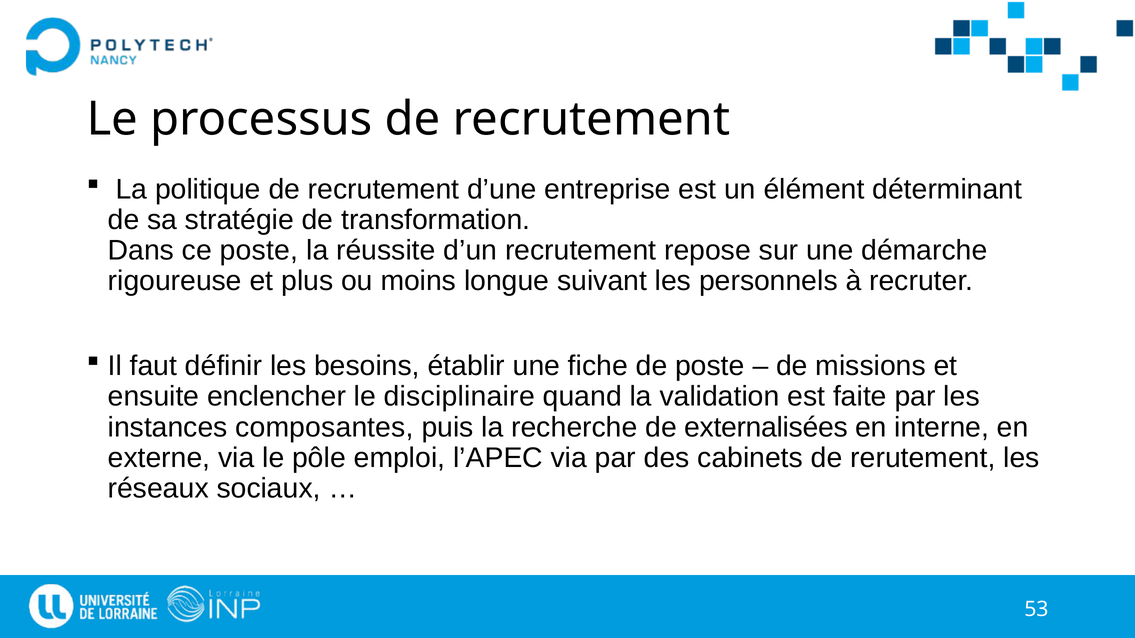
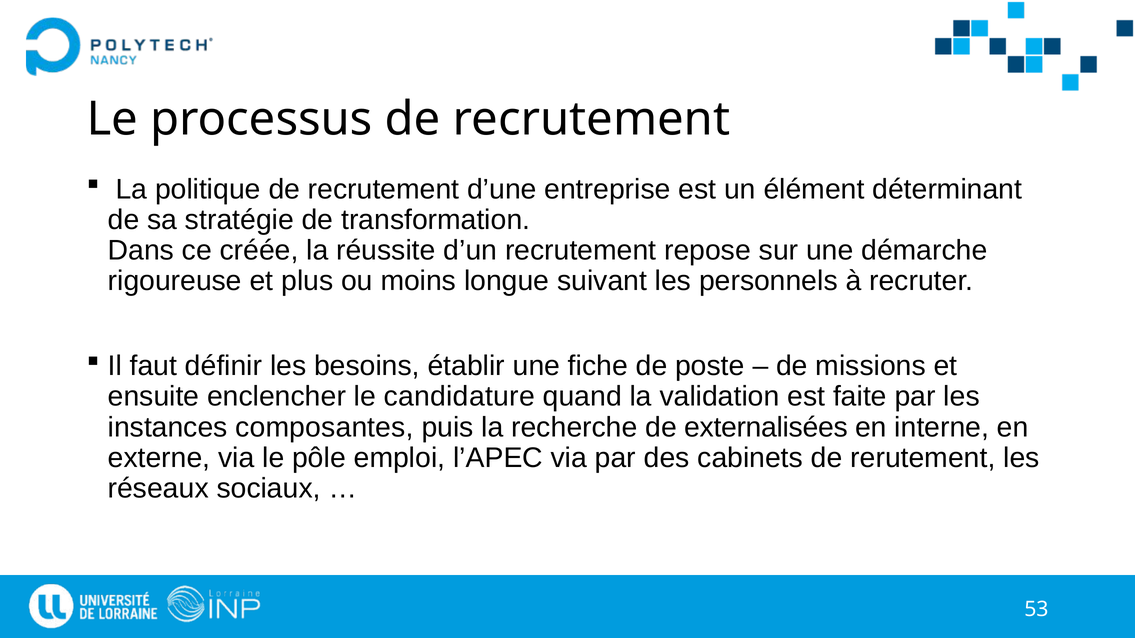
ce poste: poste -> créée
disciplinaire: disciplinaire -> candidature
